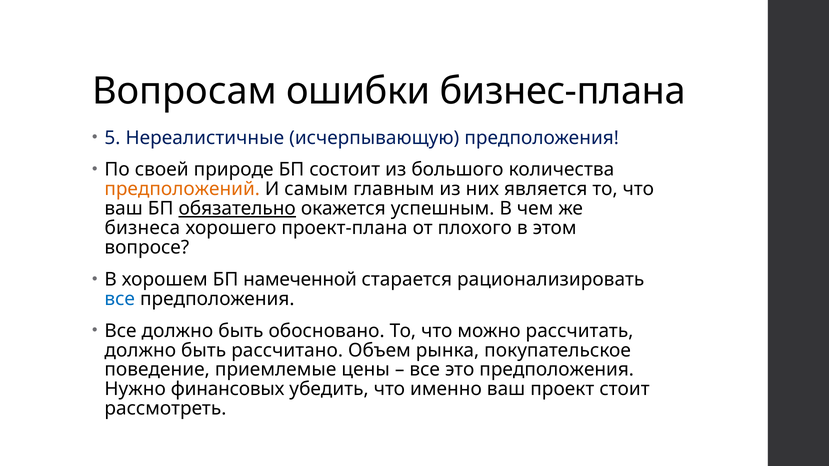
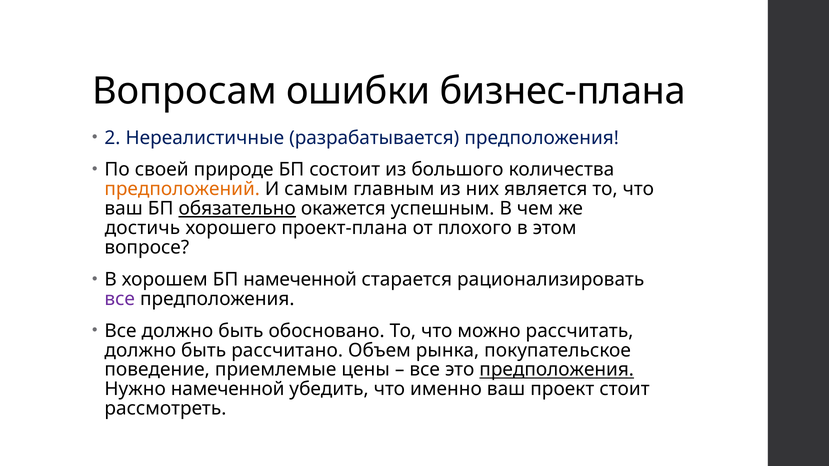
5: 5 -> 2
исчерпывающую: исчерпывающую -> разрабатывается
бизнеса: бизнеса -> достичь
все at (120, 299) colour: blue -> purple
предположения at (557, 370) underline: none -> present
Нужно финансовых: финансовых -> намеченной
